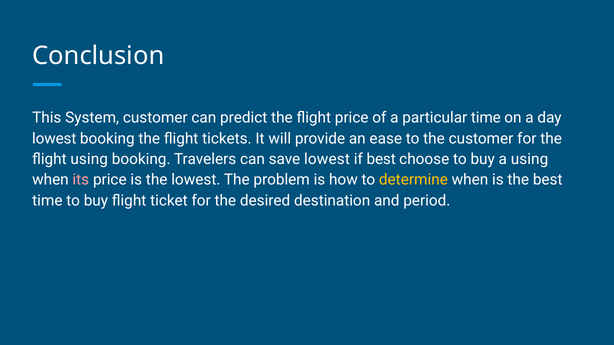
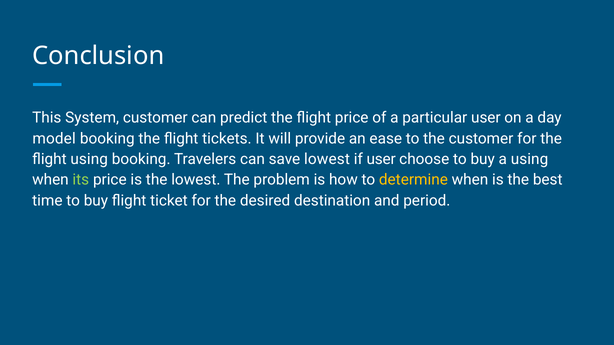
particular time: time -> user
lowest at (54, 139): lowest -> model
if best: best -> user
its colour: pink -> light green
